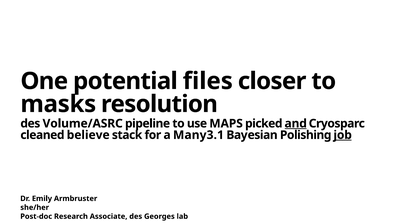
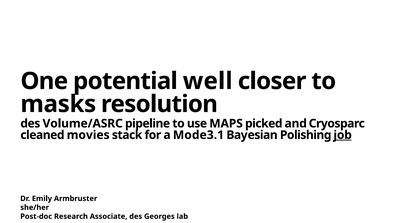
files: files -> well
and underline: present -> none
believe: believe -> movies
Many3.1: Many3.1 -> Mode3.1
